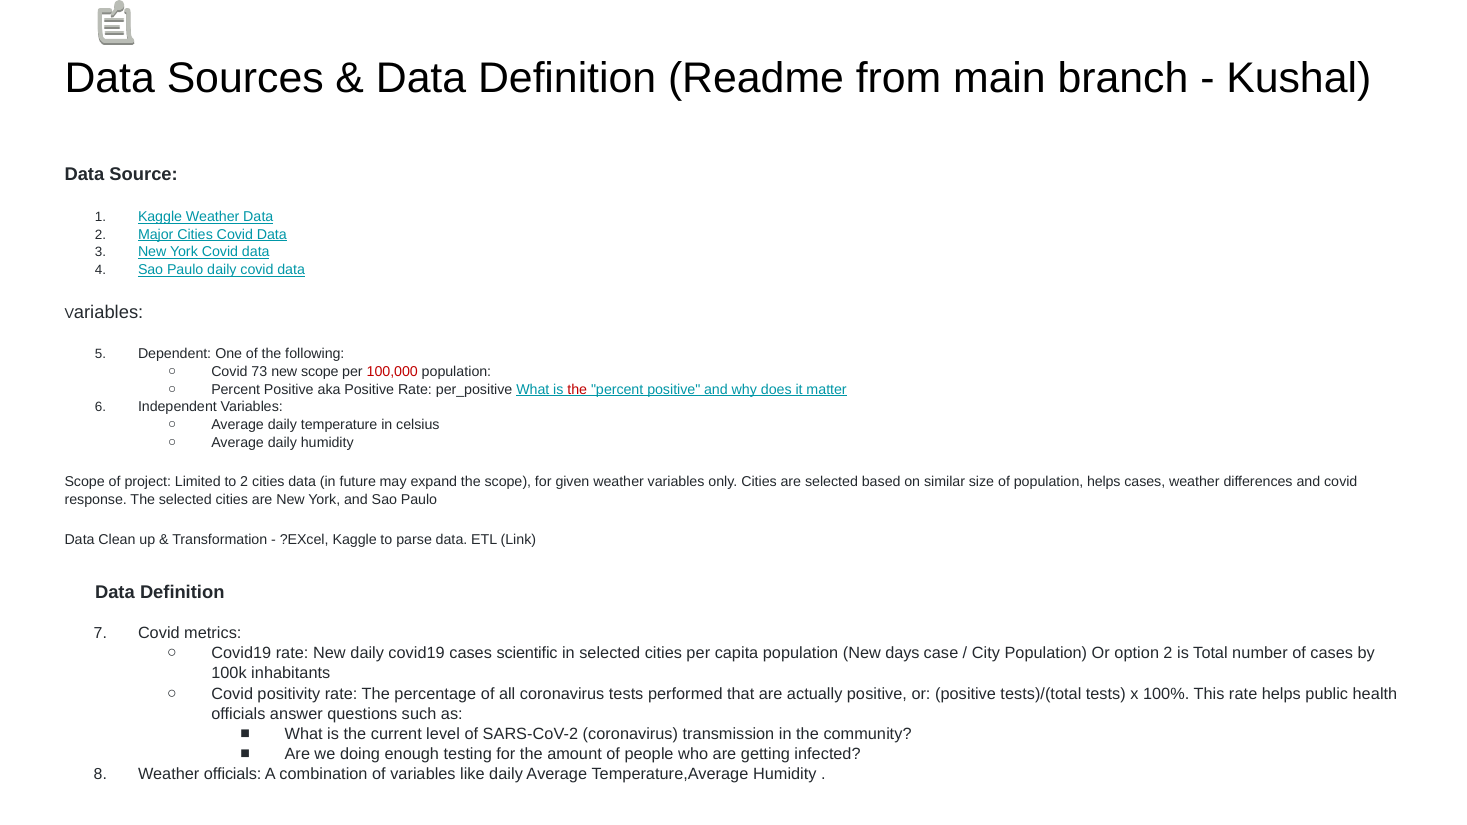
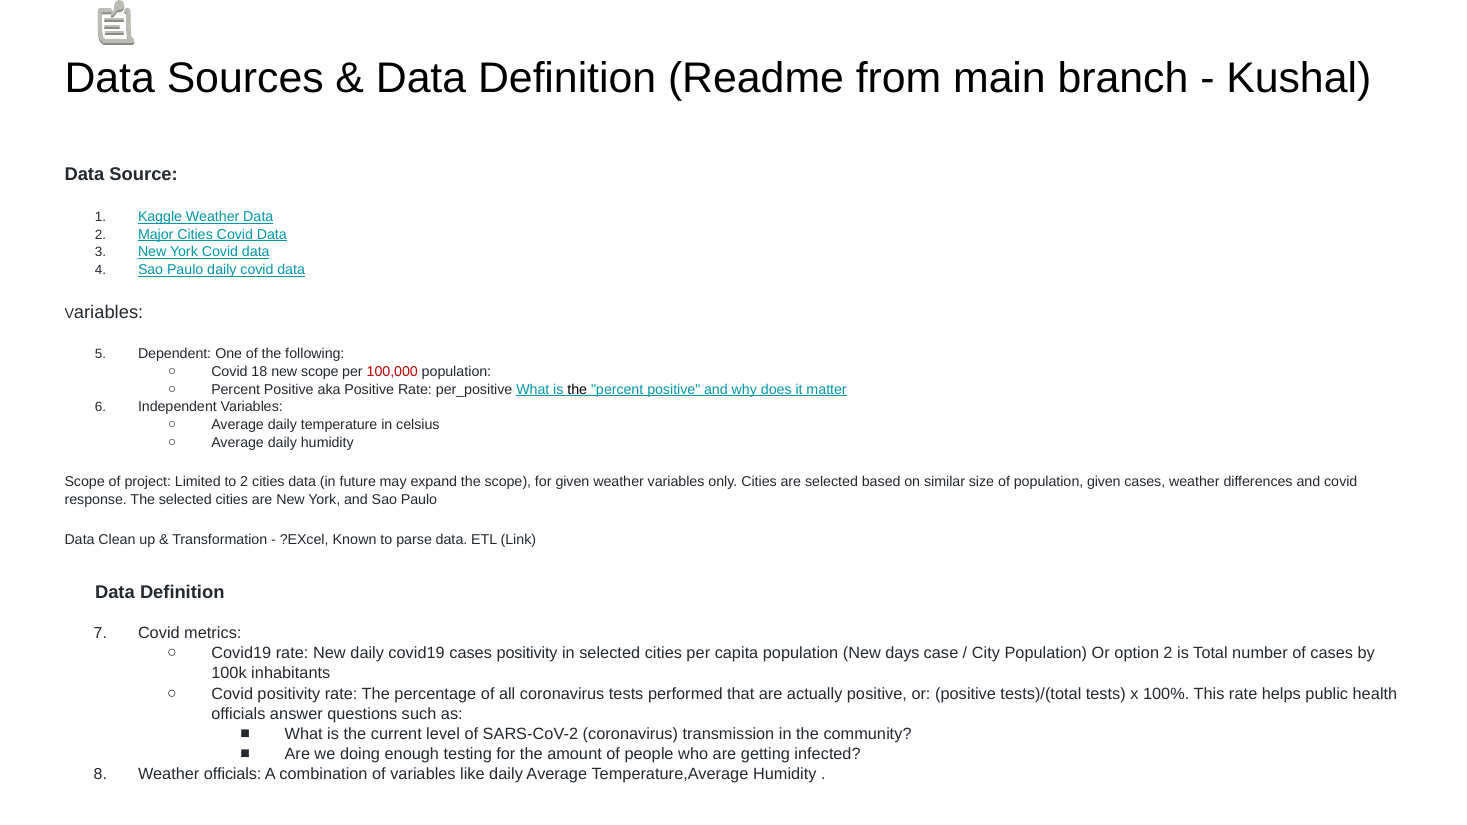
73: 73 -> 18
the at (577, 390) colour: red -> black
population helps: helps -> given
?EXcel Kaggle: Kaggle -> Known
cases scientific: scientific -> positivity
